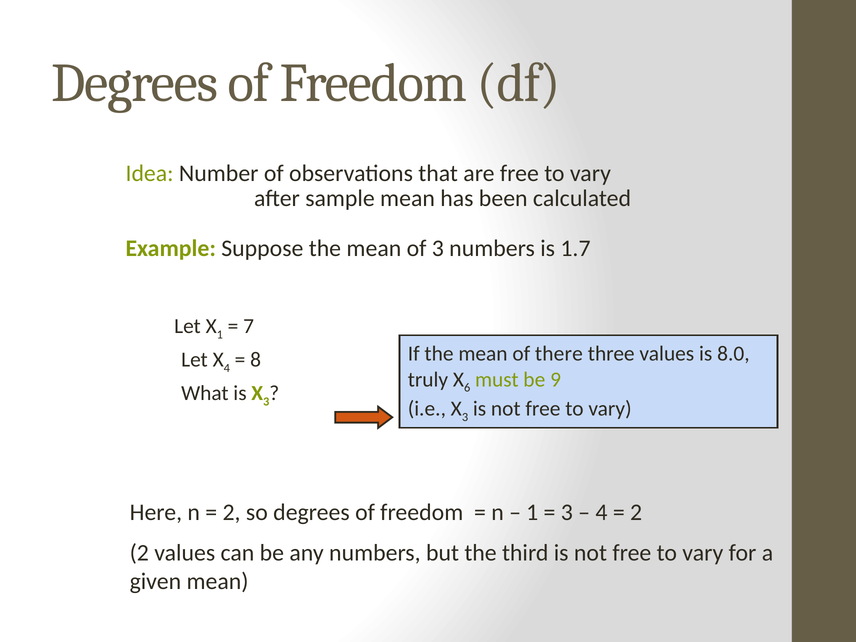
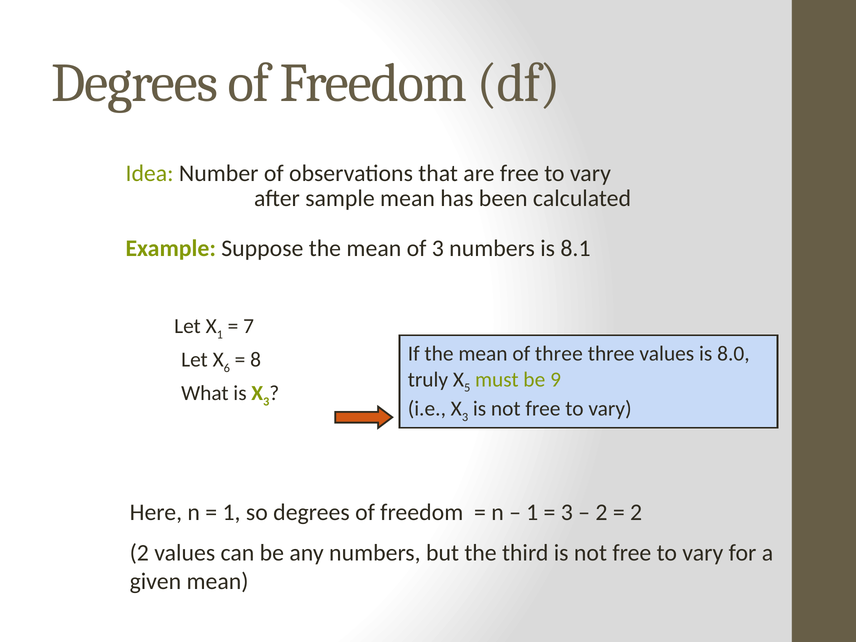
1.7: 1.7 -> 8.1
of there: there -> three
4 at (227, 368): 4 -> 6
6: 6 -> 5
2 at (232, 512): 2 -> 1
4 at (601, 512): 4 -> 2
